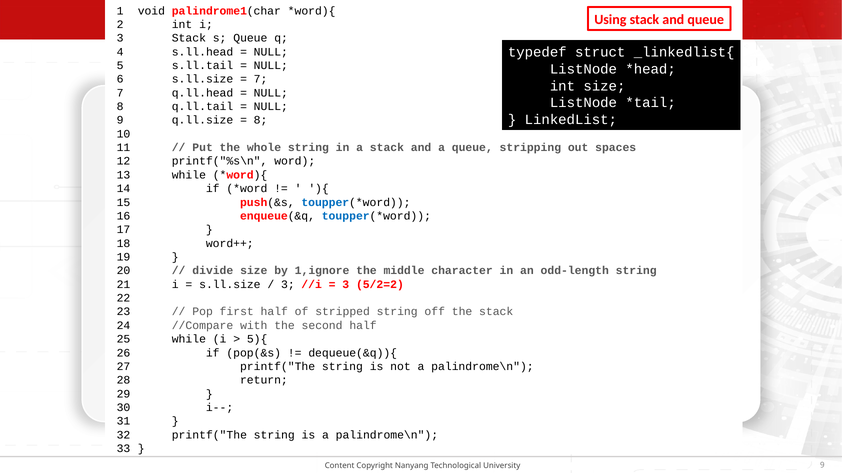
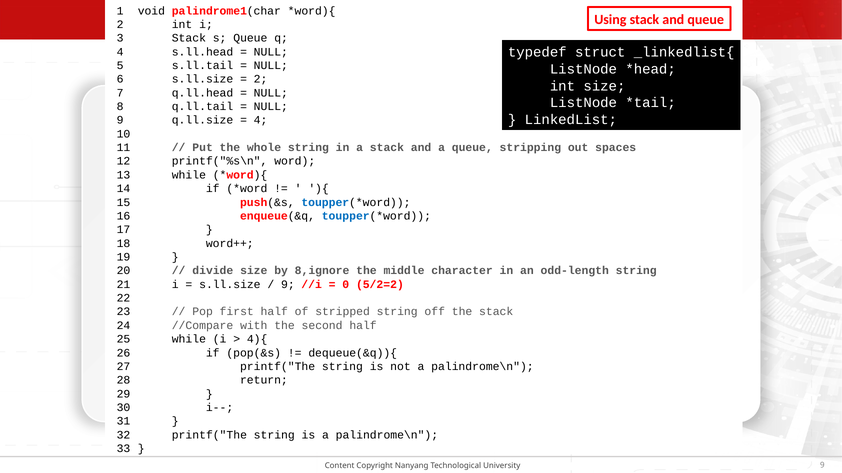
7 at (261, 79): 7 -> 2
8 at (261, 120): 8 -> 4
1,ignore: 1,ignore -> 8,ignore
3 at (288, 285): 3 -> 9
3 at (346, 285): 3 -> 0
5){: 5){ -> 4){
